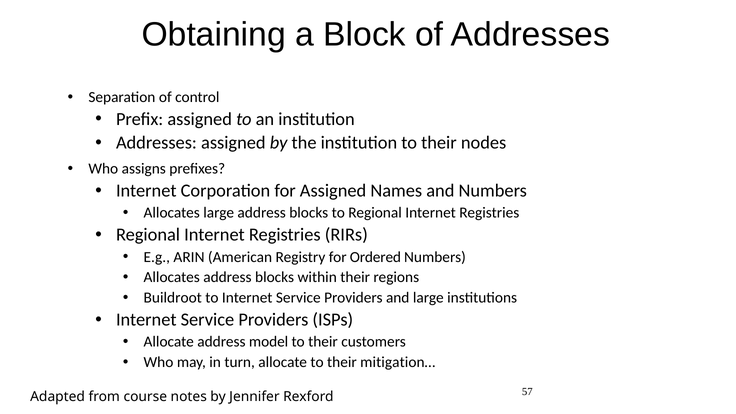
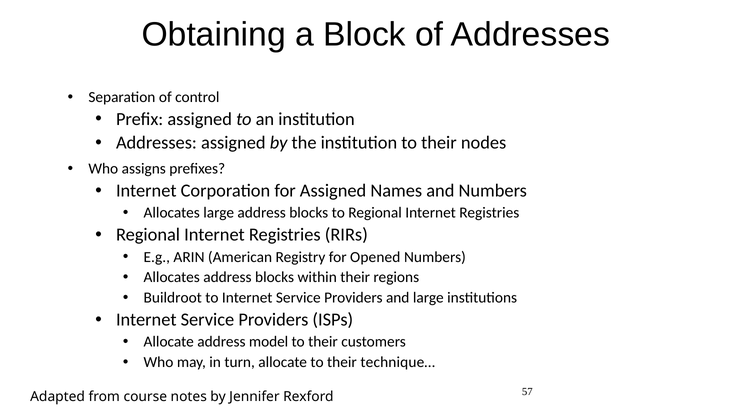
Ordered: Ordered -> Opened
mitigation…: mitigation… -> technique…
